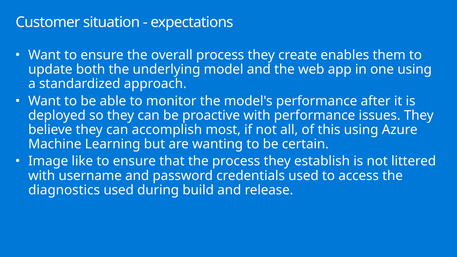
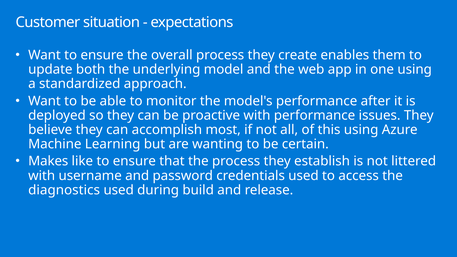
Image: Image -> Makes
